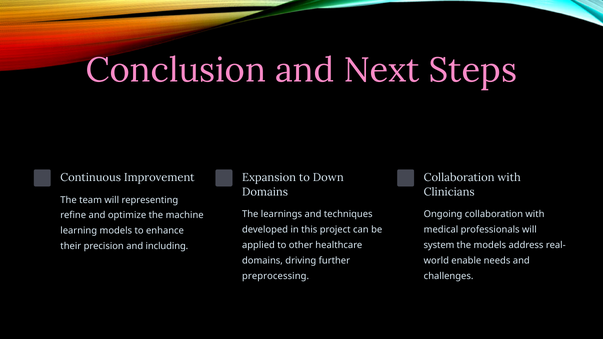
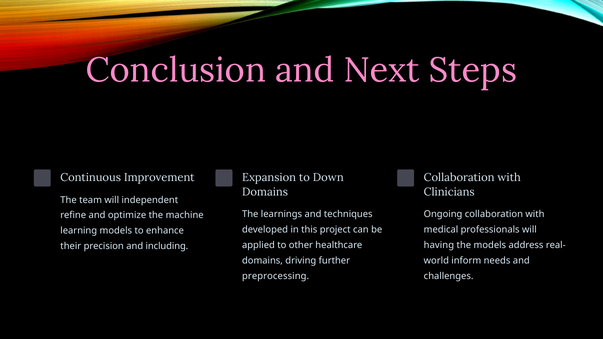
representing: representing -> independent
system: system -> having
enable: enable -> inform
